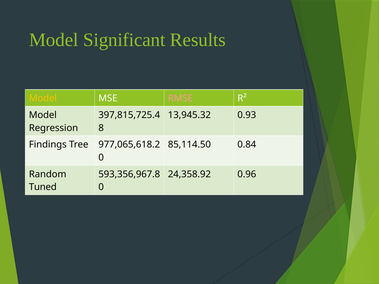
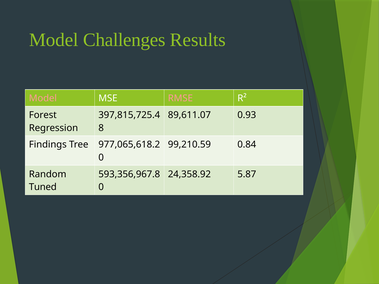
Significant: Significant -> Challenges
Model at (43, 98) colour: yellow -> pink
Model at (43, 115): Model -> Forest
13,945.32: 13,945.32 -> 89,611.07
85,114.50: 85,114.50 -> 99,210.59
0.96: 0.96 -> 5.87
